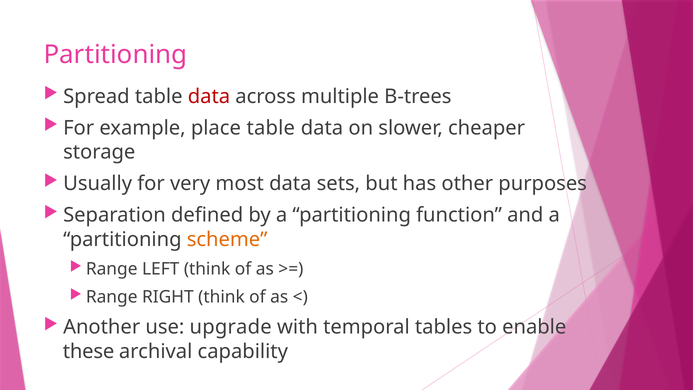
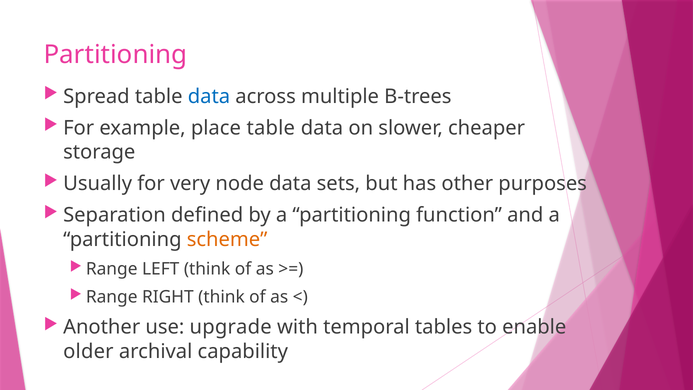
data at (209, 96) colour: red -> blue
most: most -> node
these: these -> older
